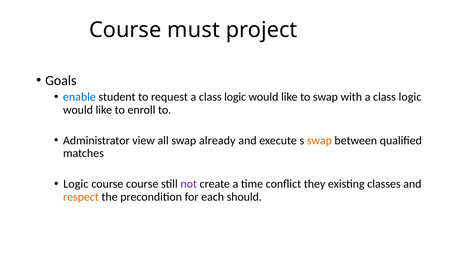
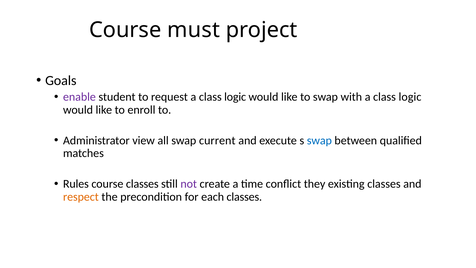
enable colour: blue -> purple
already: already -> current
swap at (319, 140) colour: orange -> blue
Logic at (76, 184): Logic -> Rules
course course: course -> classes
each should: should -> classes
